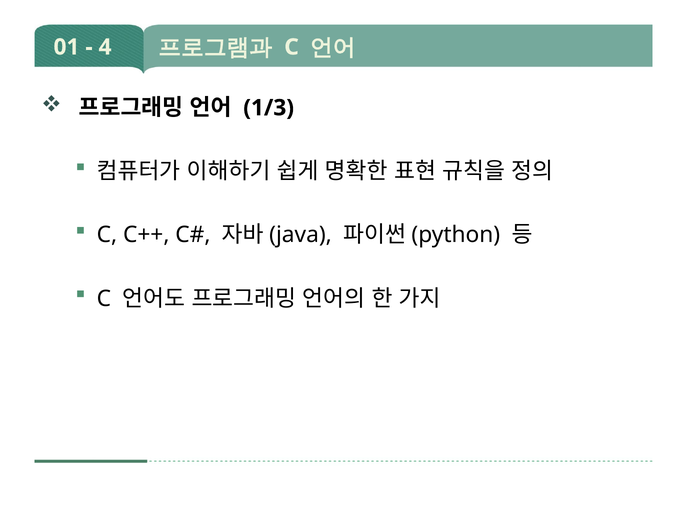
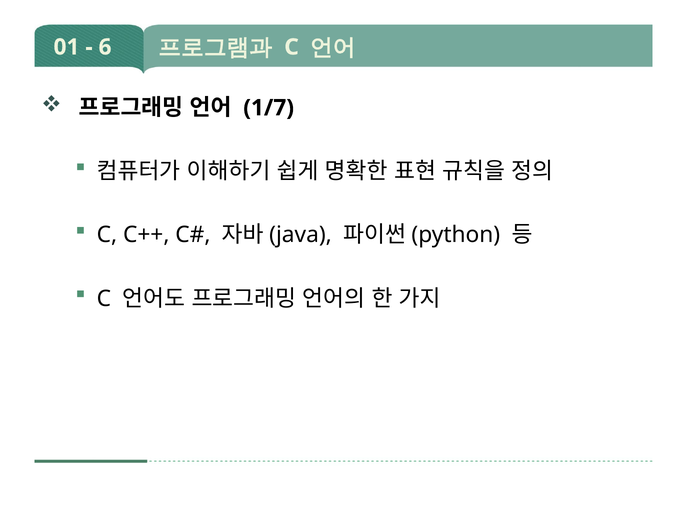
4: 4 -> 6
1/3: 1/3 -> 1/7
